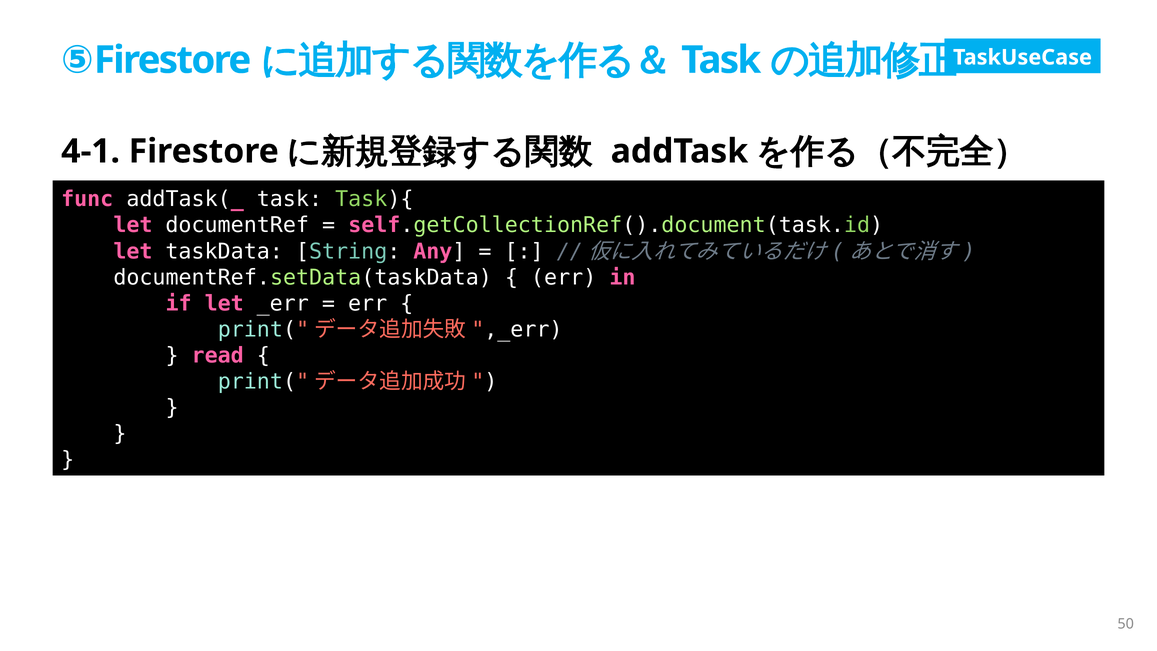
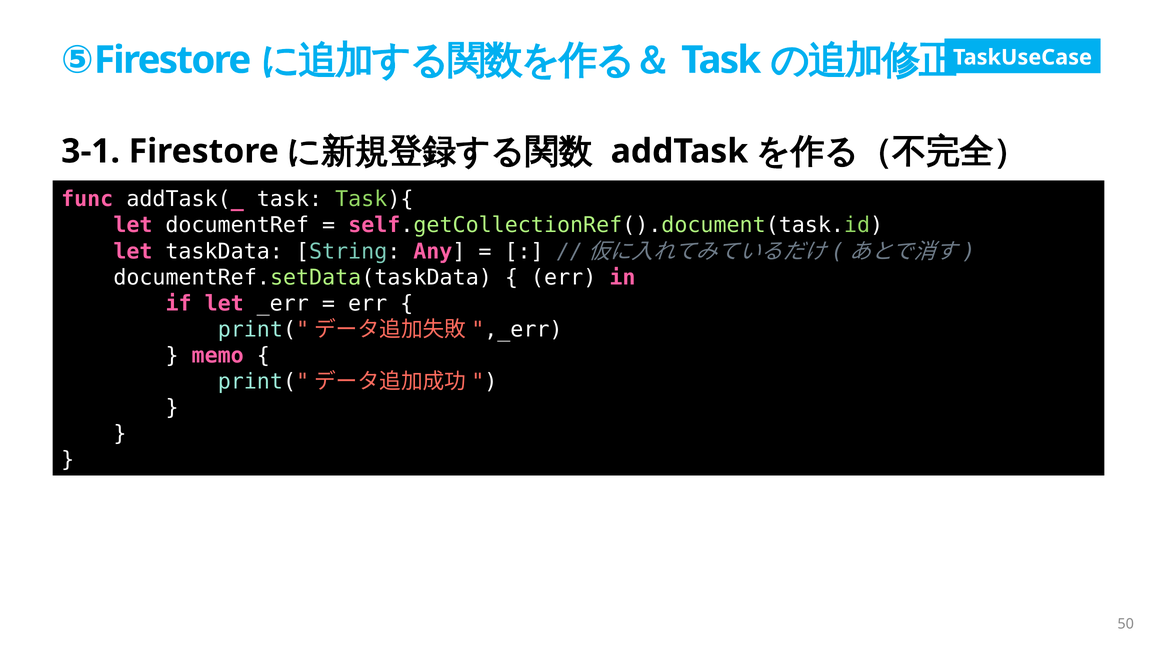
4-1: 4-1 -> 3-1
read: read -> memo
